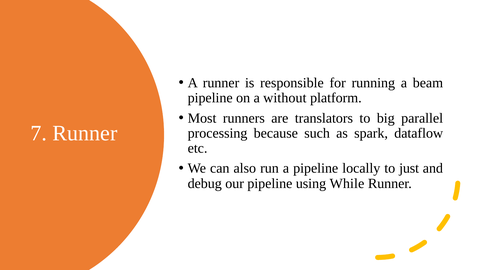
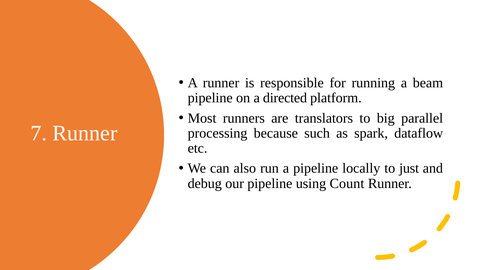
without: without -> directed
While: While -> Count
